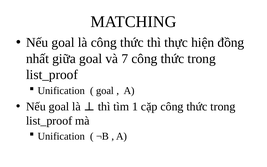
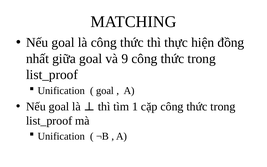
7: 7 -> 9
